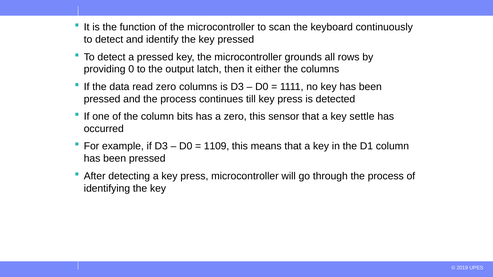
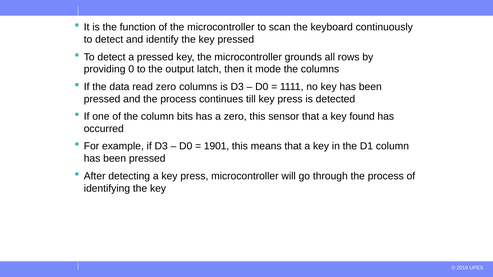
either: either -> mode
settle: settle -> found
1109: 1109 -> 1901
